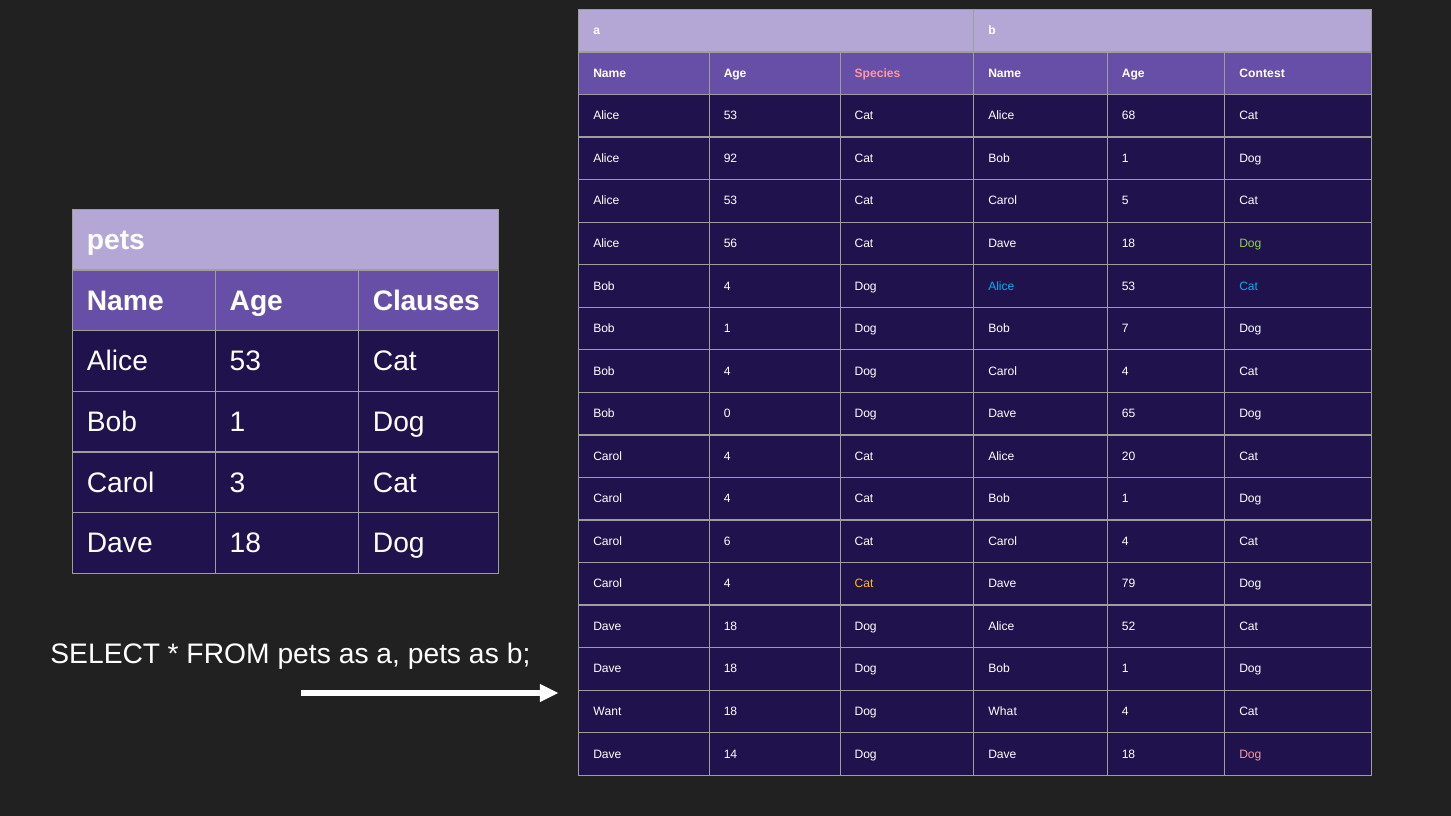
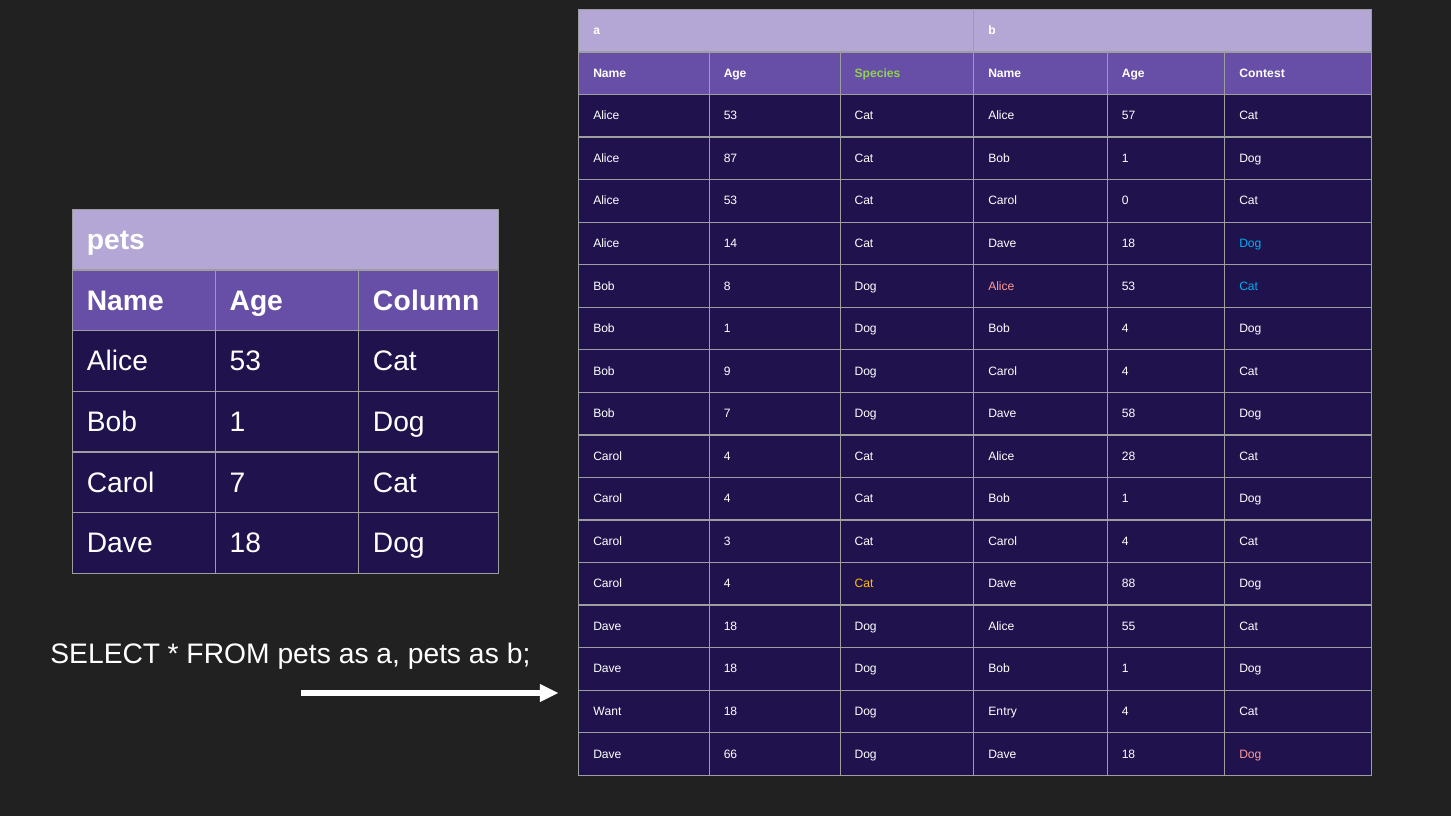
Species colour: pink -> light green
68: 68 -> 57
92: 92 -> 87
5: 5 -> 0
56: 56 -> 14
Dog at (1250, 244) colour: light green -> light blue
4 at (727, 286): 4 -> 8
Alice at (1001, 286) colour: light blue -> pink
Clauses: Clauses -> Column
Bob 7: 7 -> 4
4 at (727, 371): 4 -> 9
Bob 0: 0 -> 7
65: 65 -> 58
20: 20 -> 28
Carol 3: 3 -> 7
6: 6 -> 3
79: 79 -> 88
52: 52 -> 55
What: What -> Entry
14: 14 -> 66
